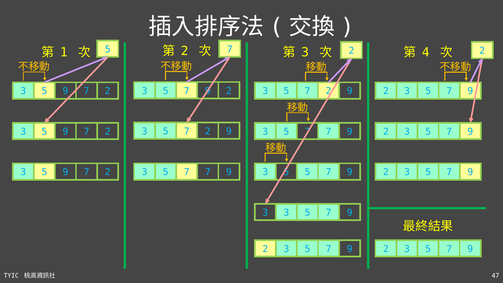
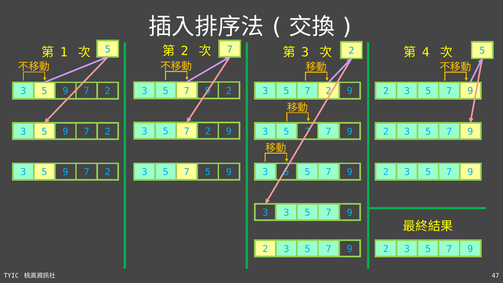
7 2 2: 2 -> 5
7 at (208, 172): 7 -> 5
